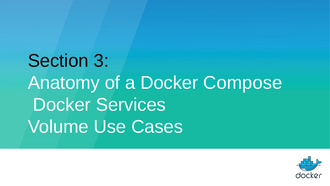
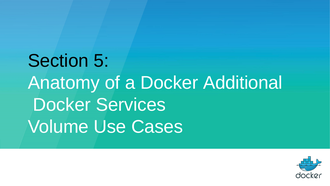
3: 3 -> 5
Compose: Compose -> Additional
